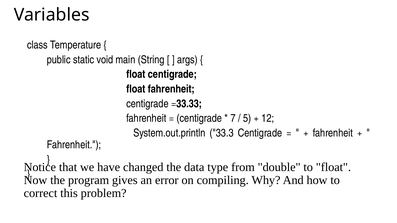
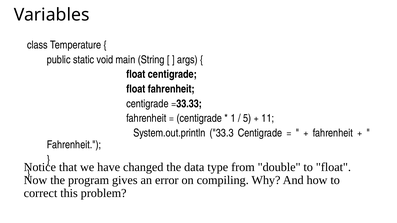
7: 7 -> 1
12: 12 -> 11
